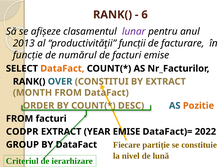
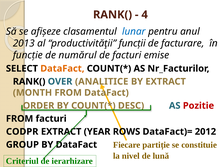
6: 6 -> 4
lunar colour: purple -> blue
CONSTITUI: CONSTITUI -> ANALITICE
Pozitie colour: orange -> red
EMISE at (127, 132): EMISE -> ROWS
2022: 2022 -> 2012
